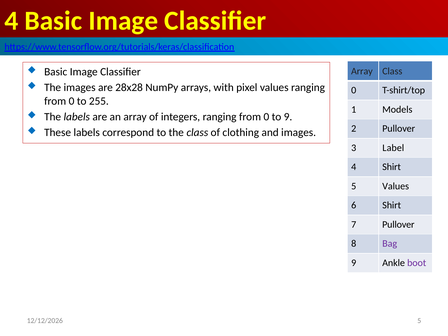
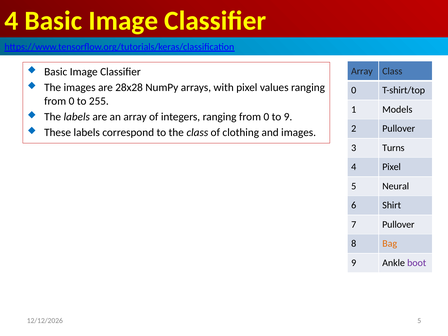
Label: Label -> Turns
4 Shirt: Shirt -> Pixel
5 Values: Values -> Neural
Bag colour: purple -> orange
